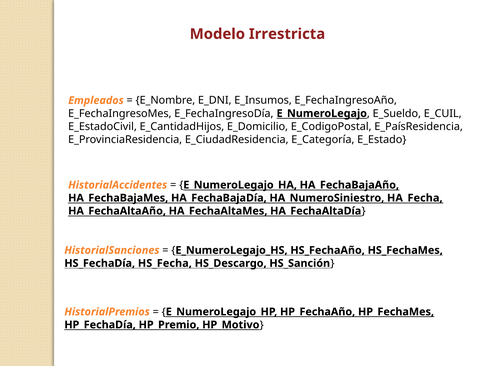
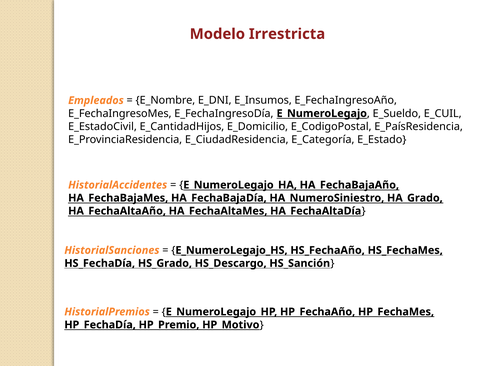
HA_Fecha: HA_Fecha -> HA_Grado
HS_Fecha: HS_Fecha -> HS_Grado
